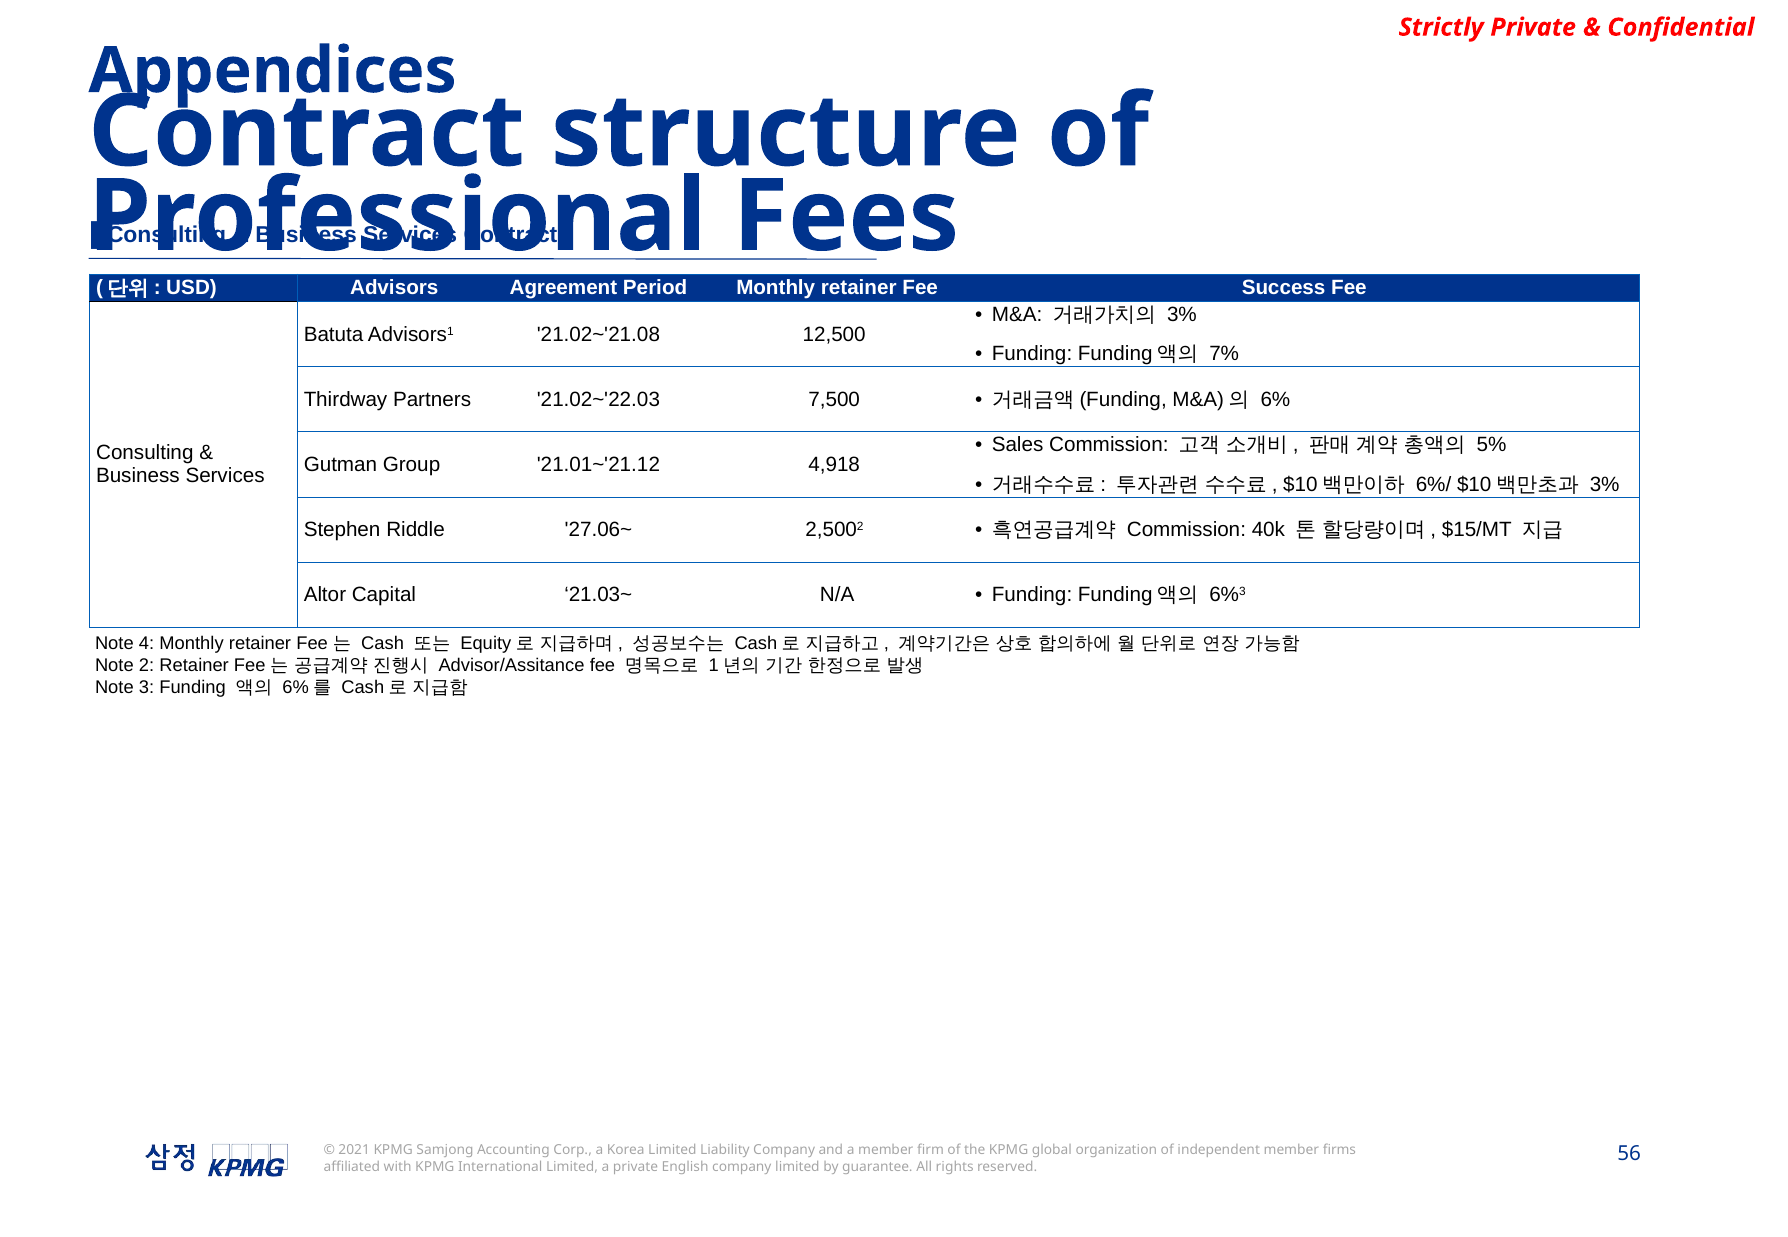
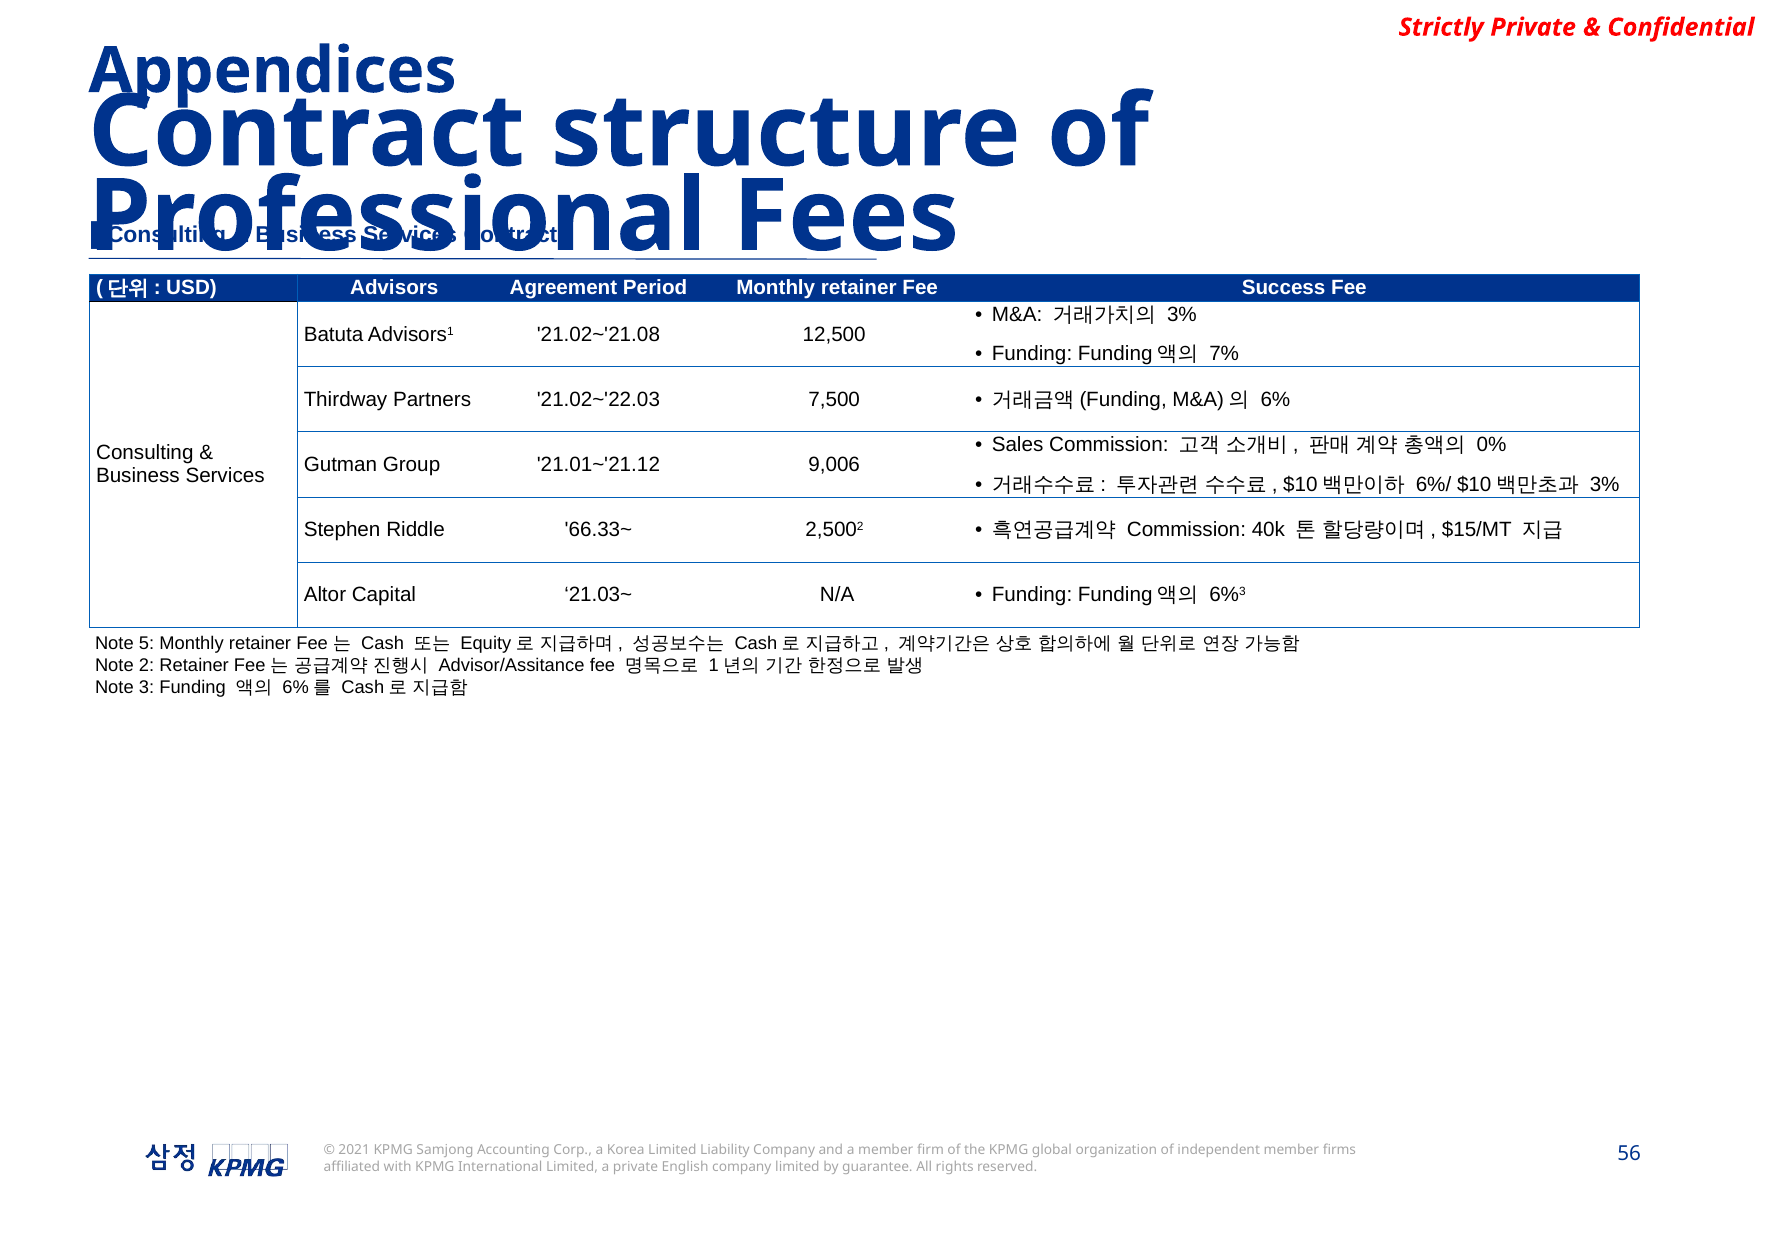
5%: 5% -> 0%
4,918: 4,918 -> 9,006
27.06~: 27.06~ -> 66.33~
4: 4 -> 5
